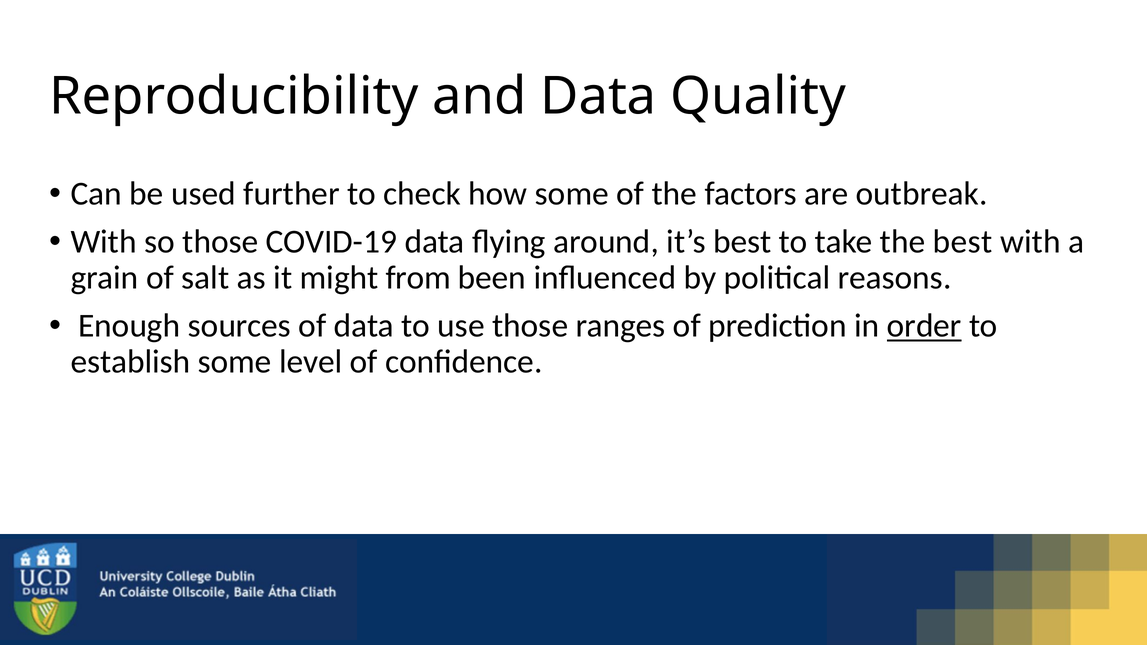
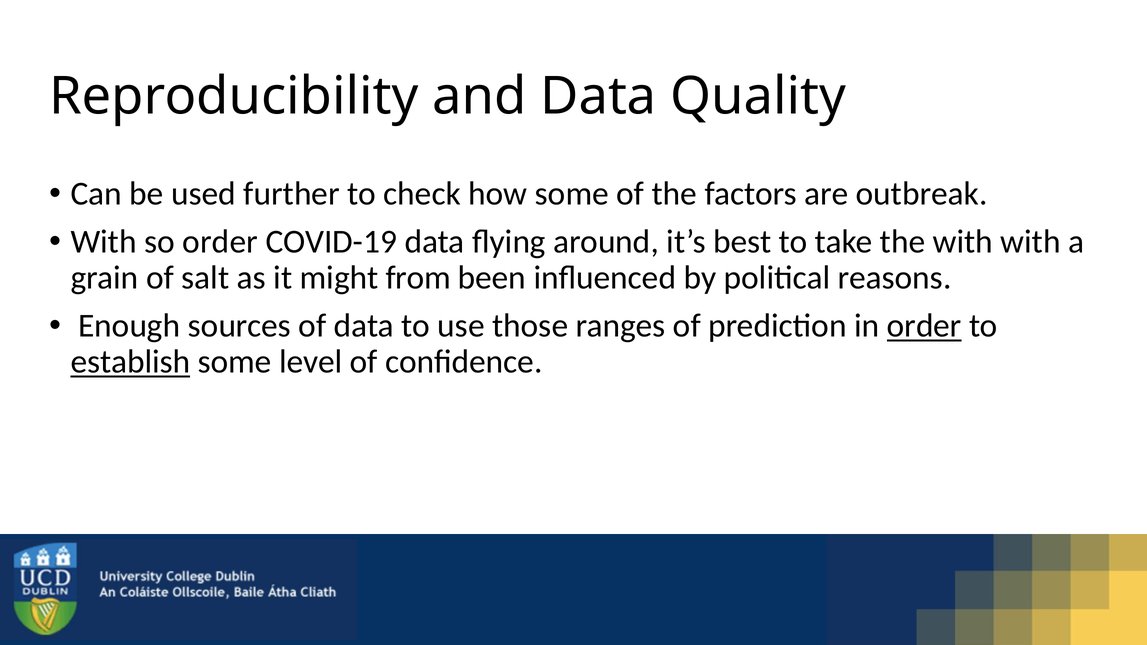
so those: those -> order
the best: best -> with
establish underline: none -> present
